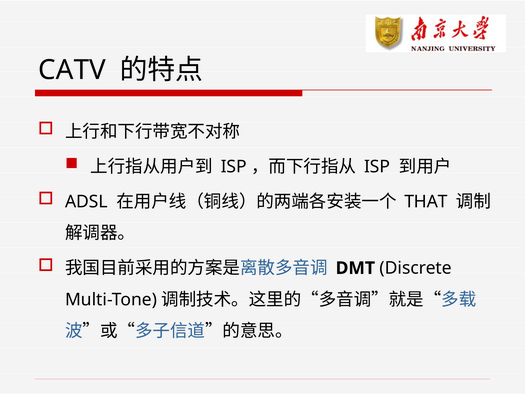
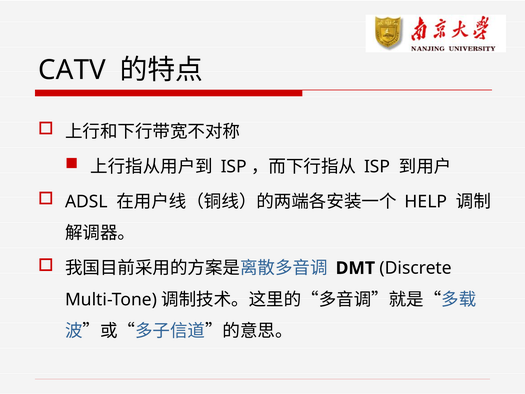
THAT: THAT -> HELP
